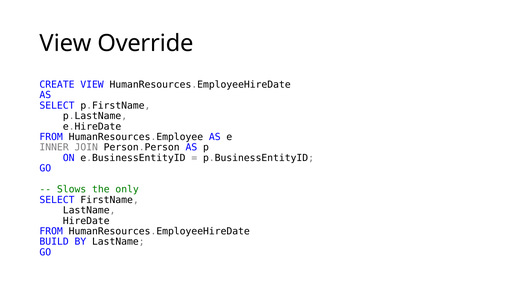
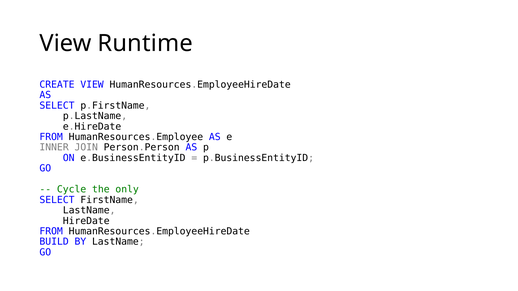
Override: Override -> Runtime
Slows: Slows -> Cycle
